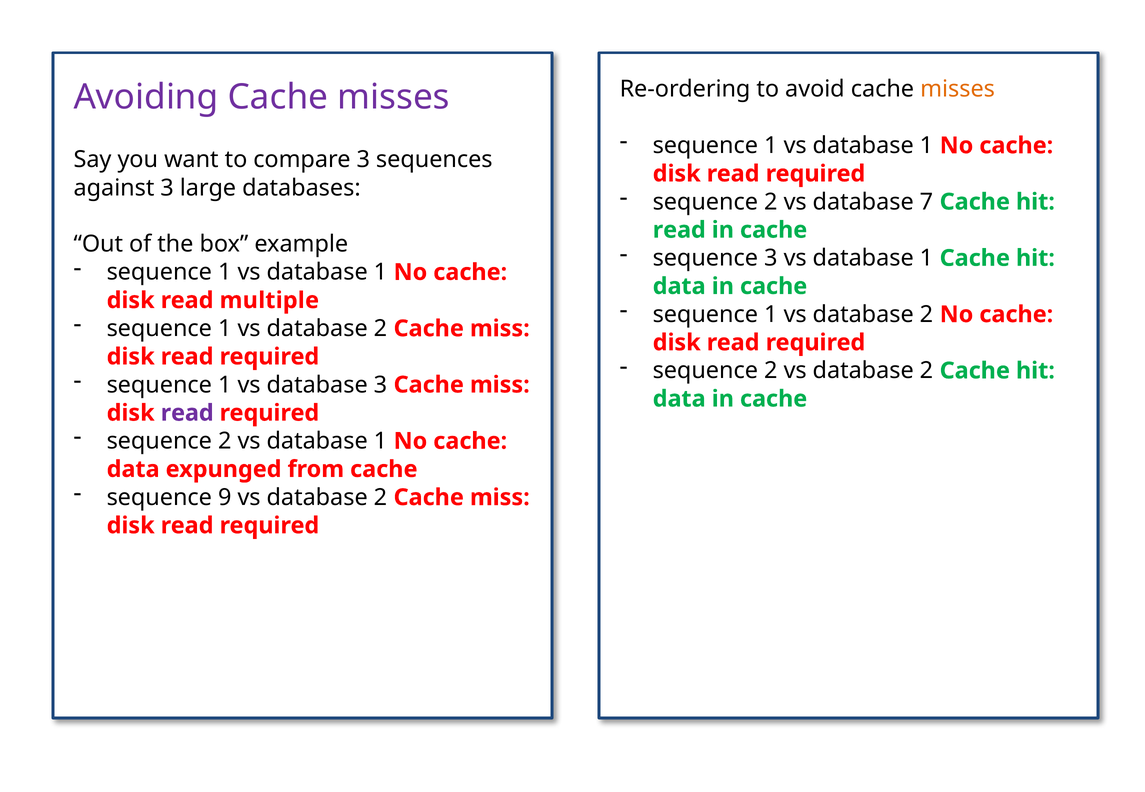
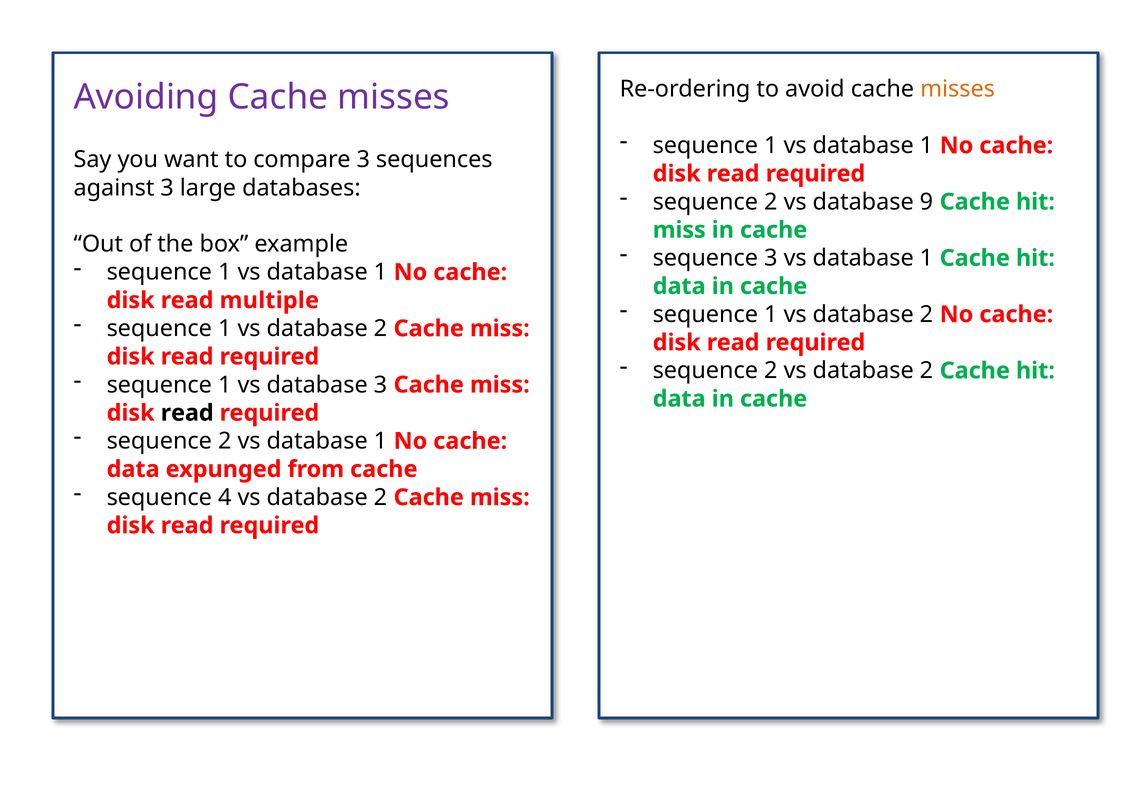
7: 7 -> 9
read at (679, 230): read -> miss
read at (187, 413) colour: purple -> black
9: 9 -> 4
